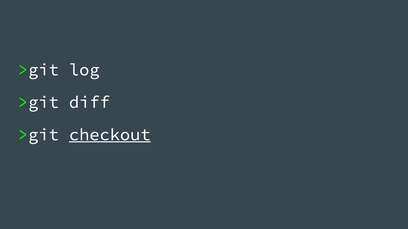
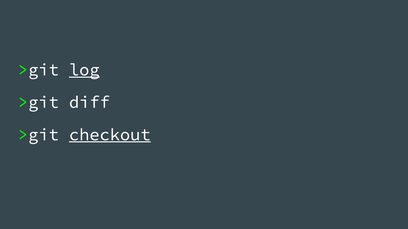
log underline: none -> present
